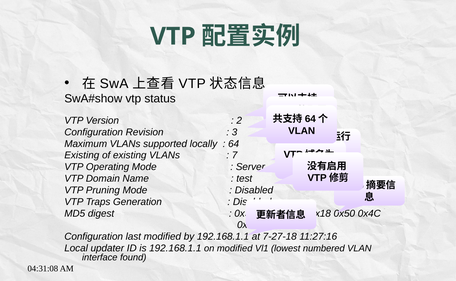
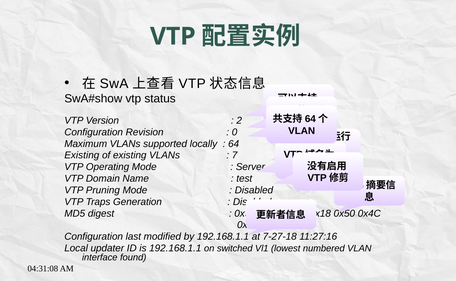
3: 3 -> 0
on modified: modified -> switched
